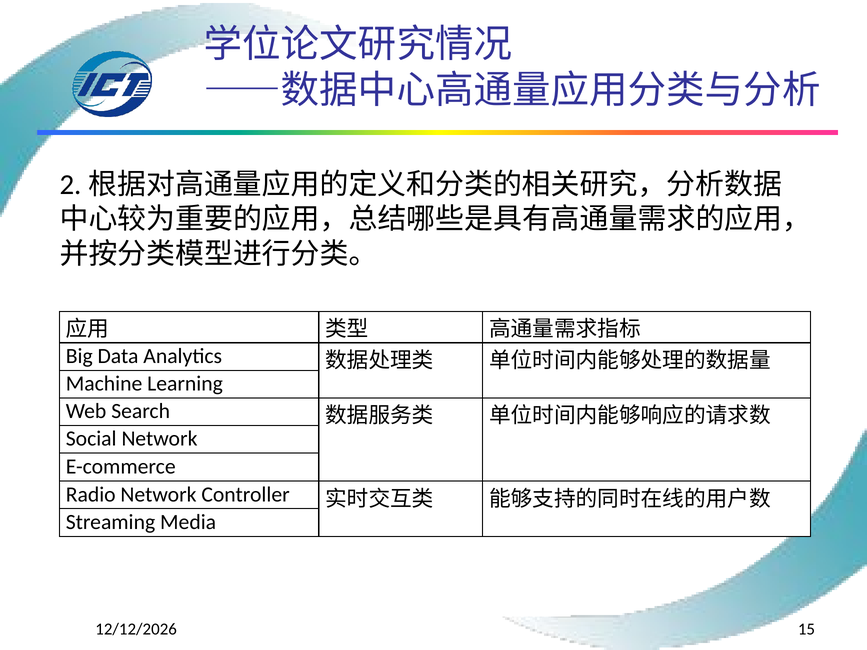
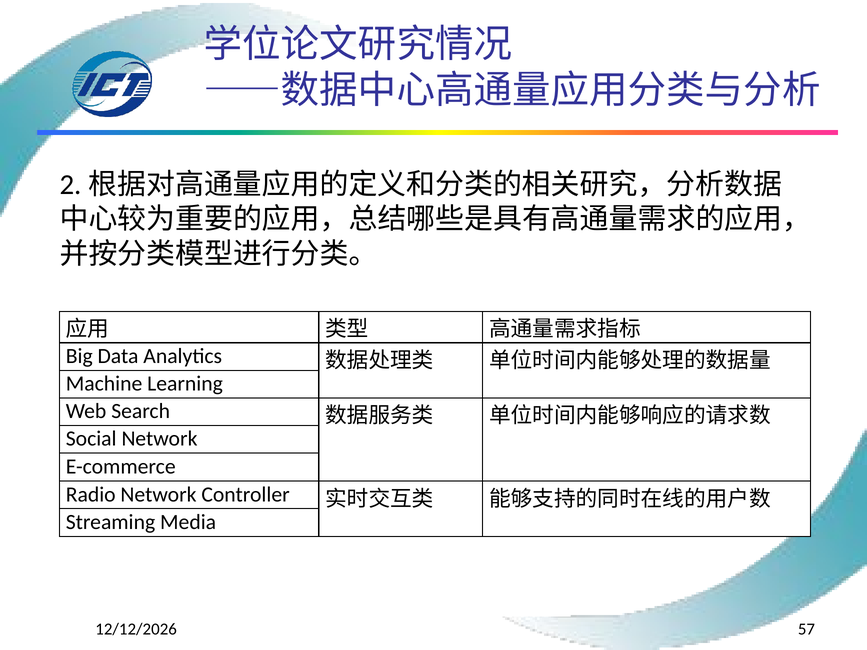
15: 15 -> 57
